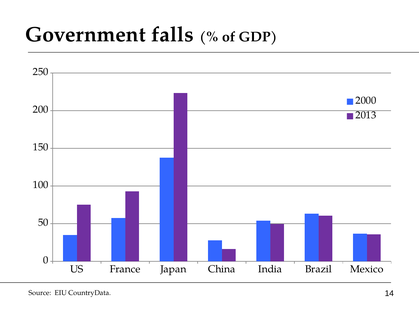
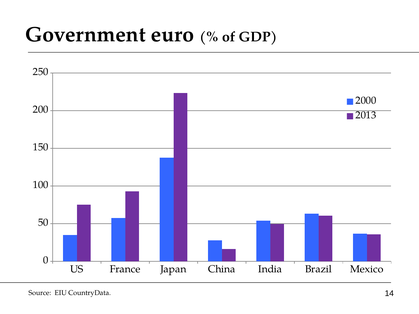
falls: falls -> euro
